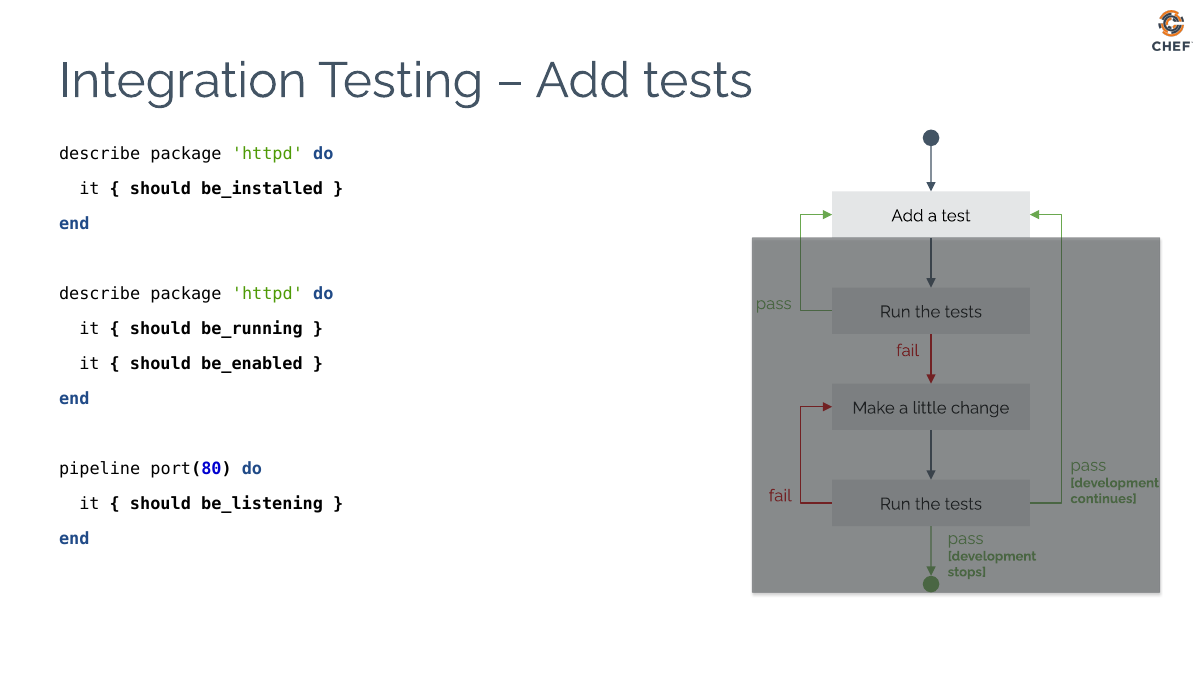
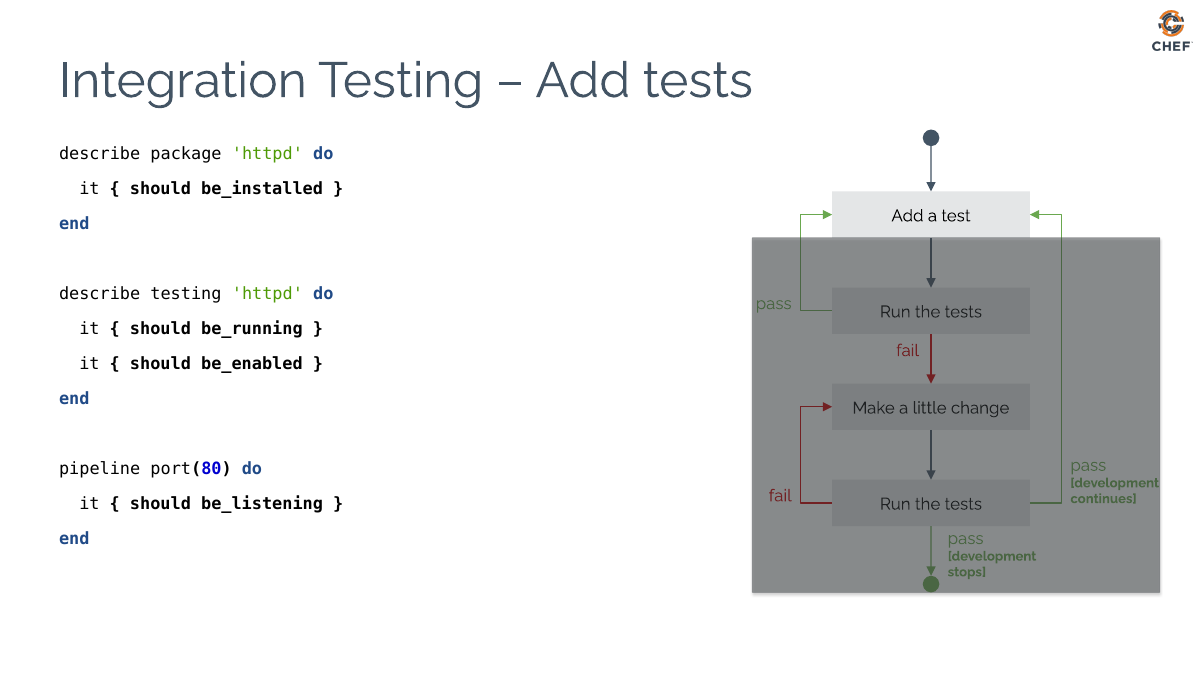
package at (186, 294): package -> testing
